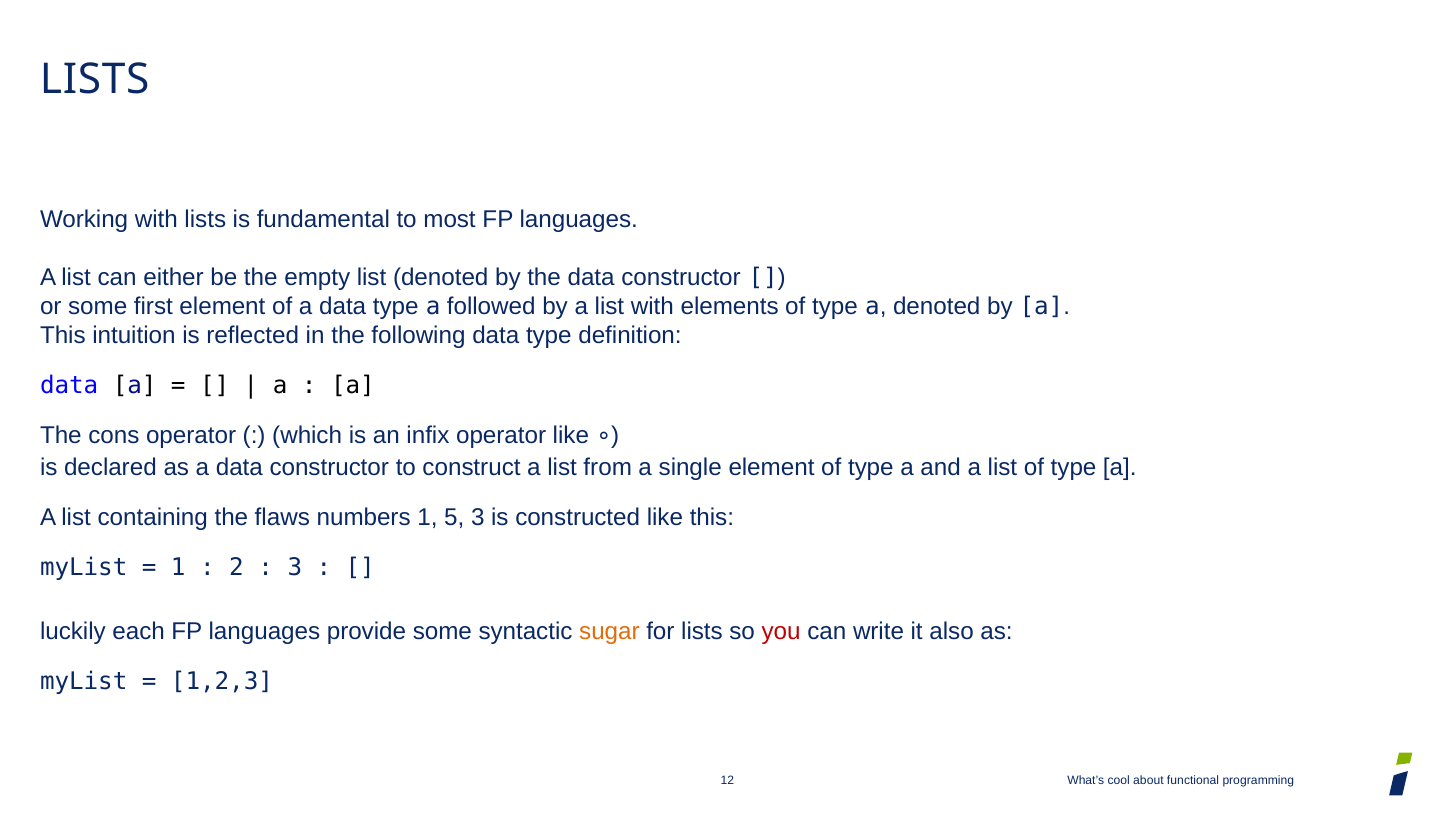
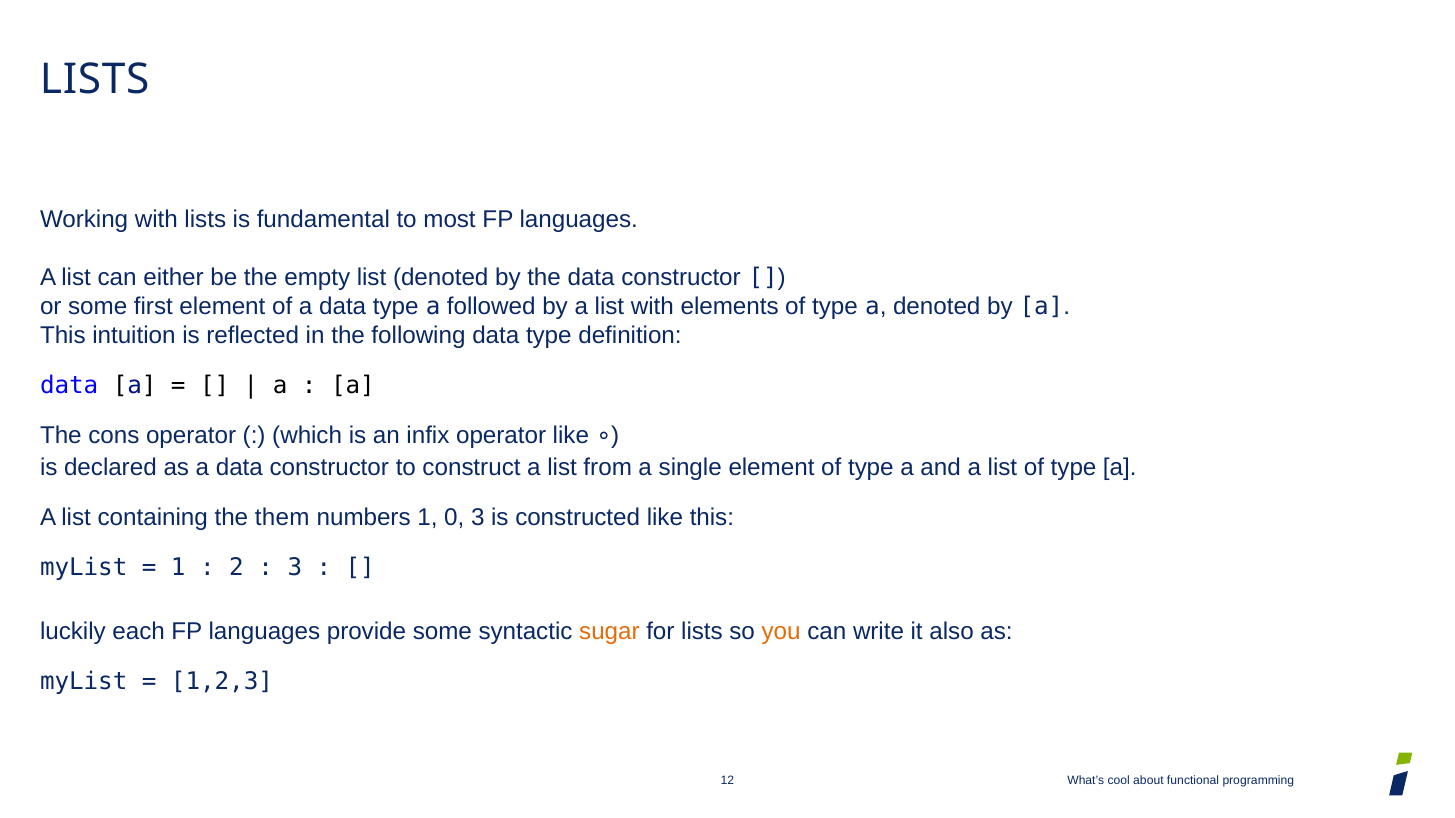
flaws: flaws -> them
5: 5 -> 0
you colour: red -> orange
